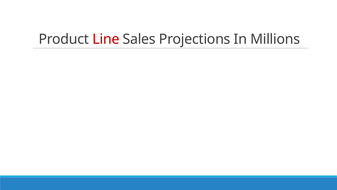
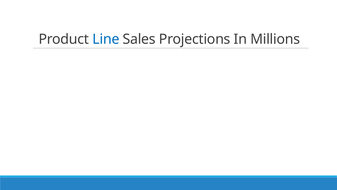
Line colour: red -> blue
